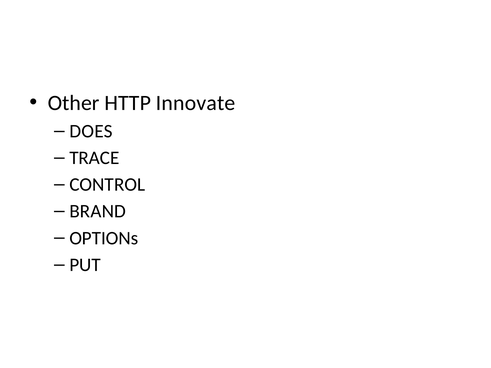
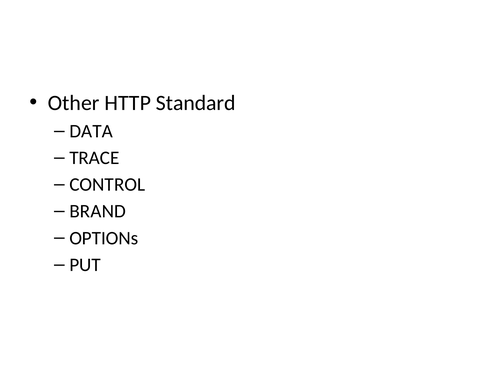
Innovate: Innovate -> Standard
DOES: DOES -> DATA
